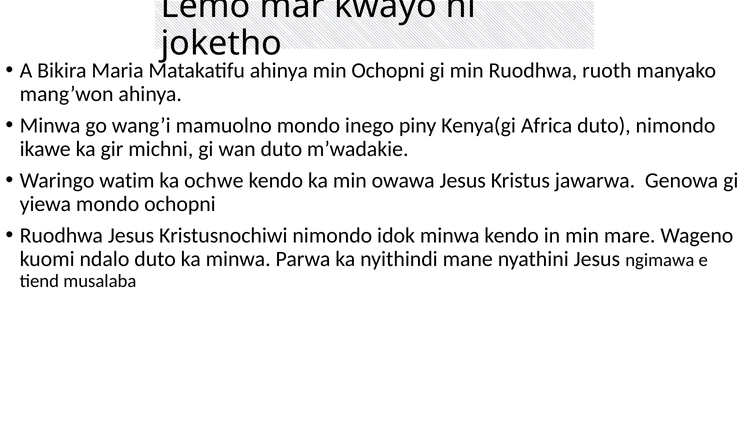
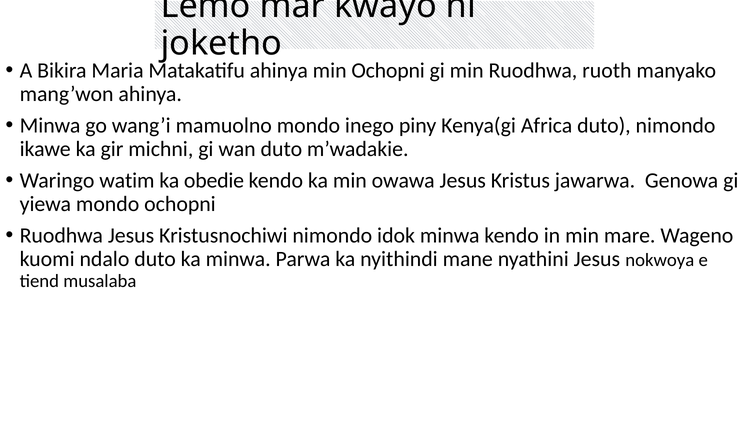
ochwe: ochwe -> obedie
ngimawa: ngimawa -> nokwoya
